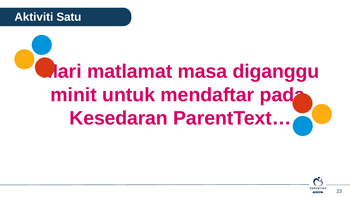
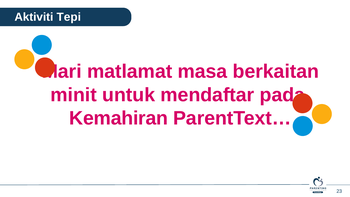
Satu: Satu -> Tepi
diganggu: diganggu -> berkaitan
Kesedaran: Kesedaran -> Kemahiran
